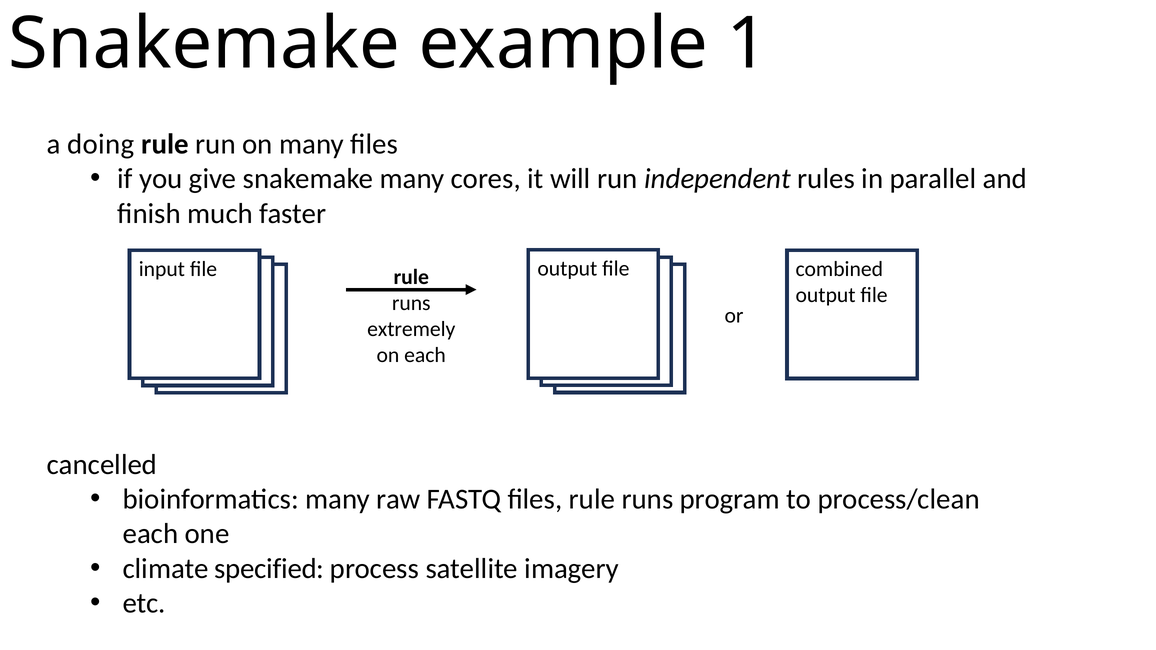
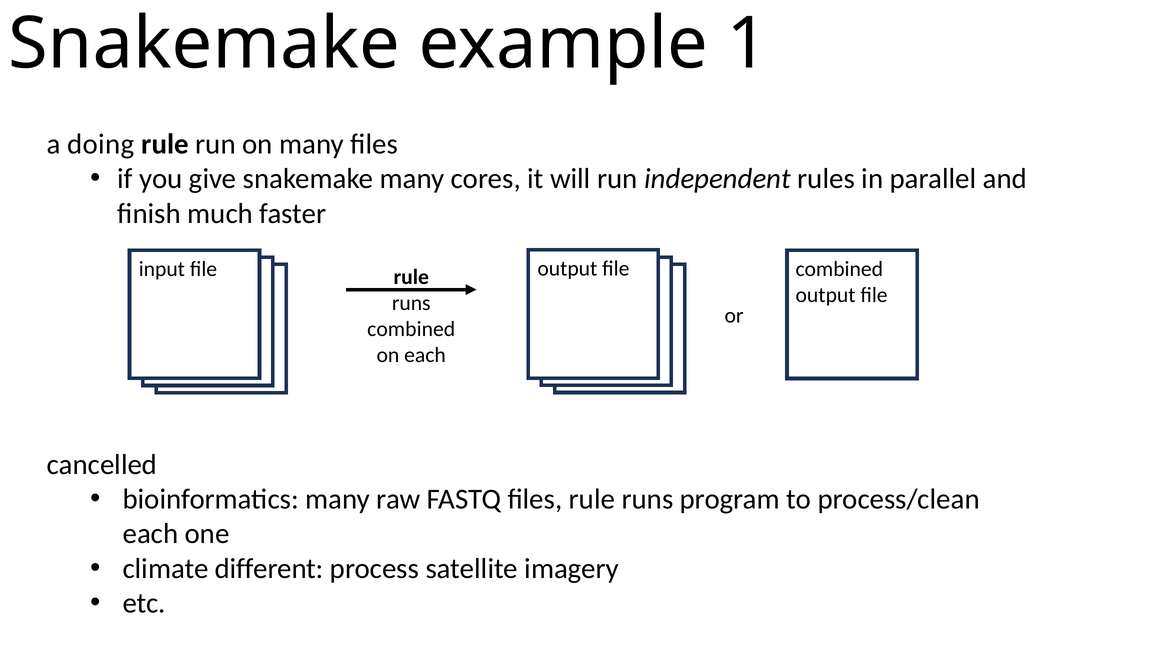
extremely at (411, 329): extremely -> combined
specified: specified -> different
